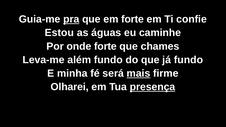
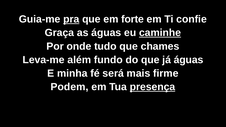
Estou: Estou -> Graça
caminhe underline: none -> present
onde forte: forte -> tudo
já fundo: fundo -> águas
mais underline: present -> none
Olharei: Olharei -> Podem
